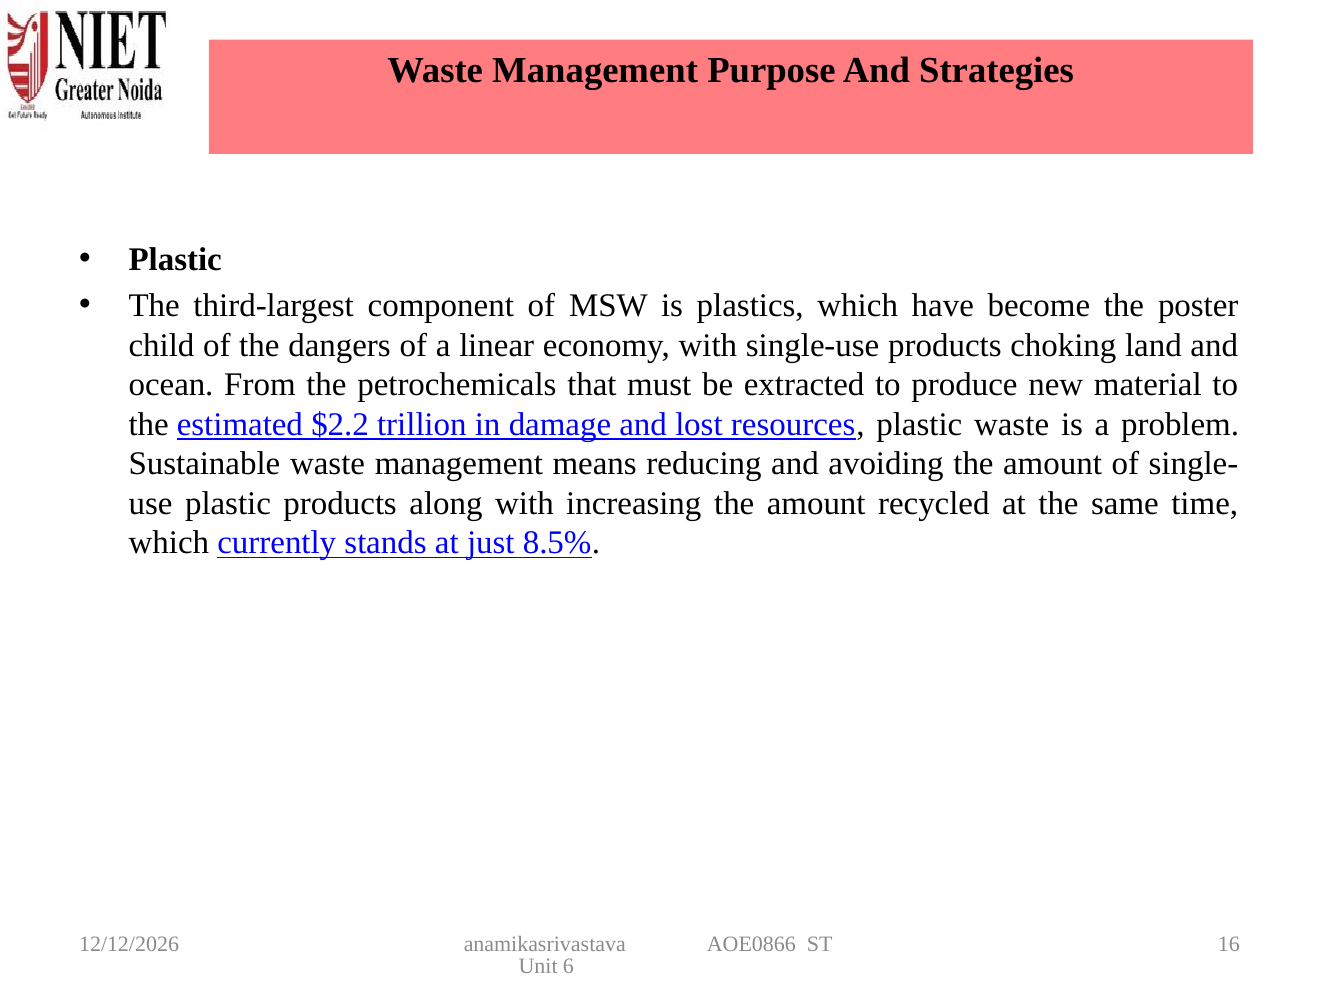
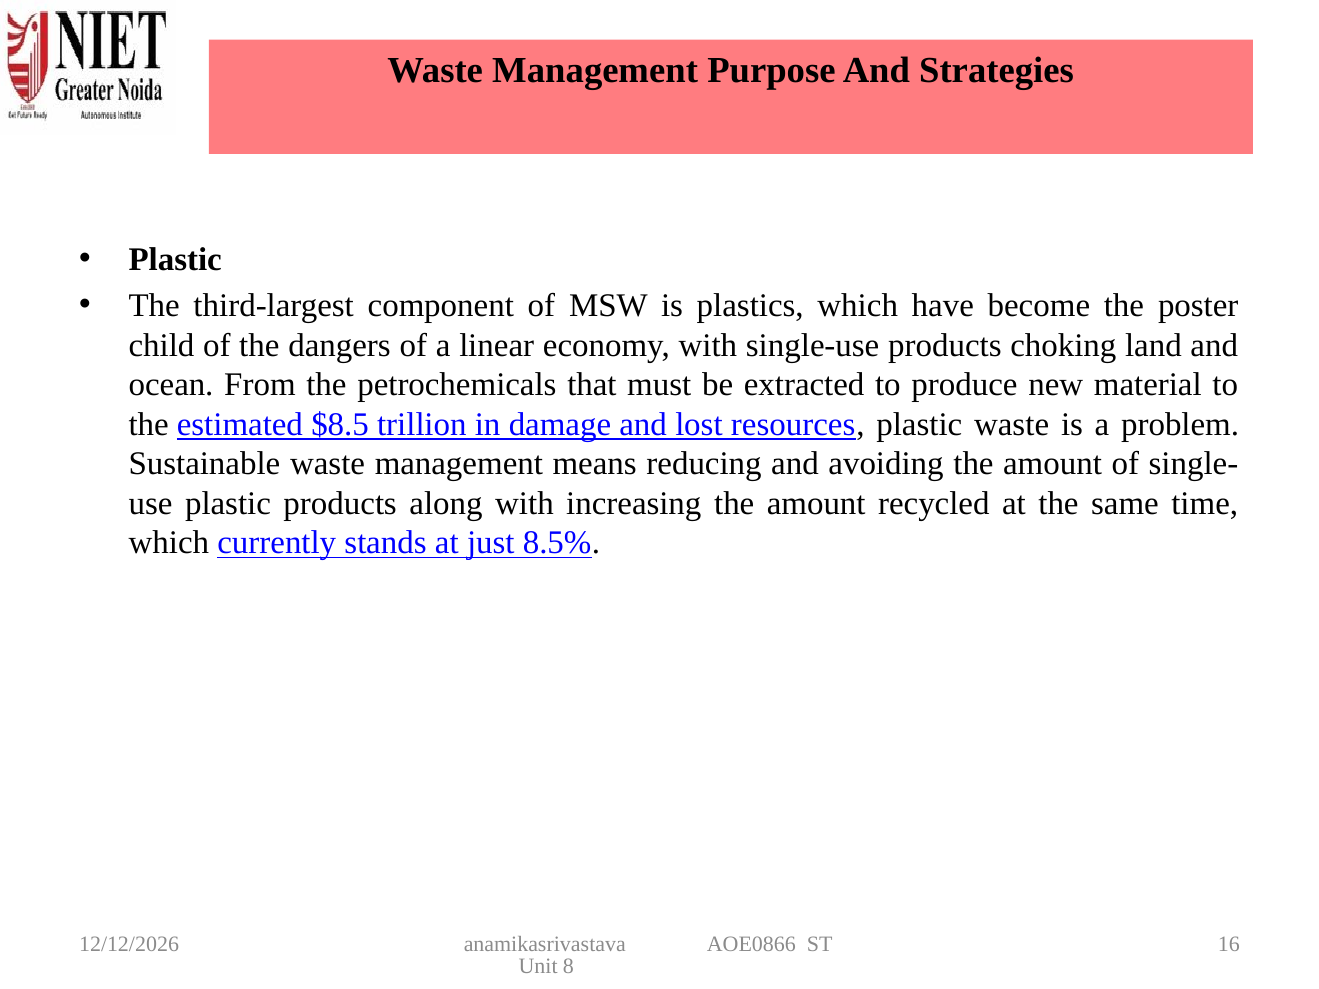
$2.2: $2.2 -> $8.5
6: 6 -> 8
